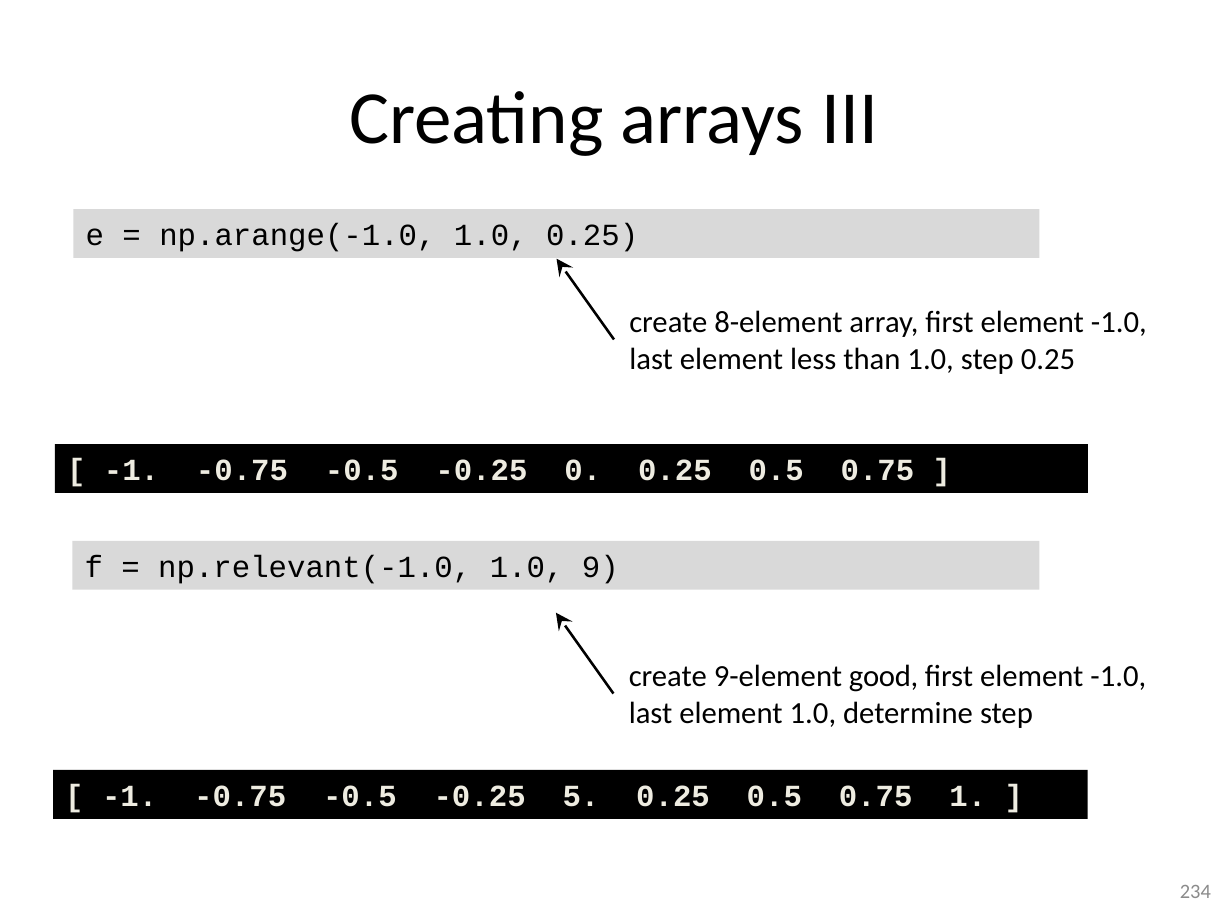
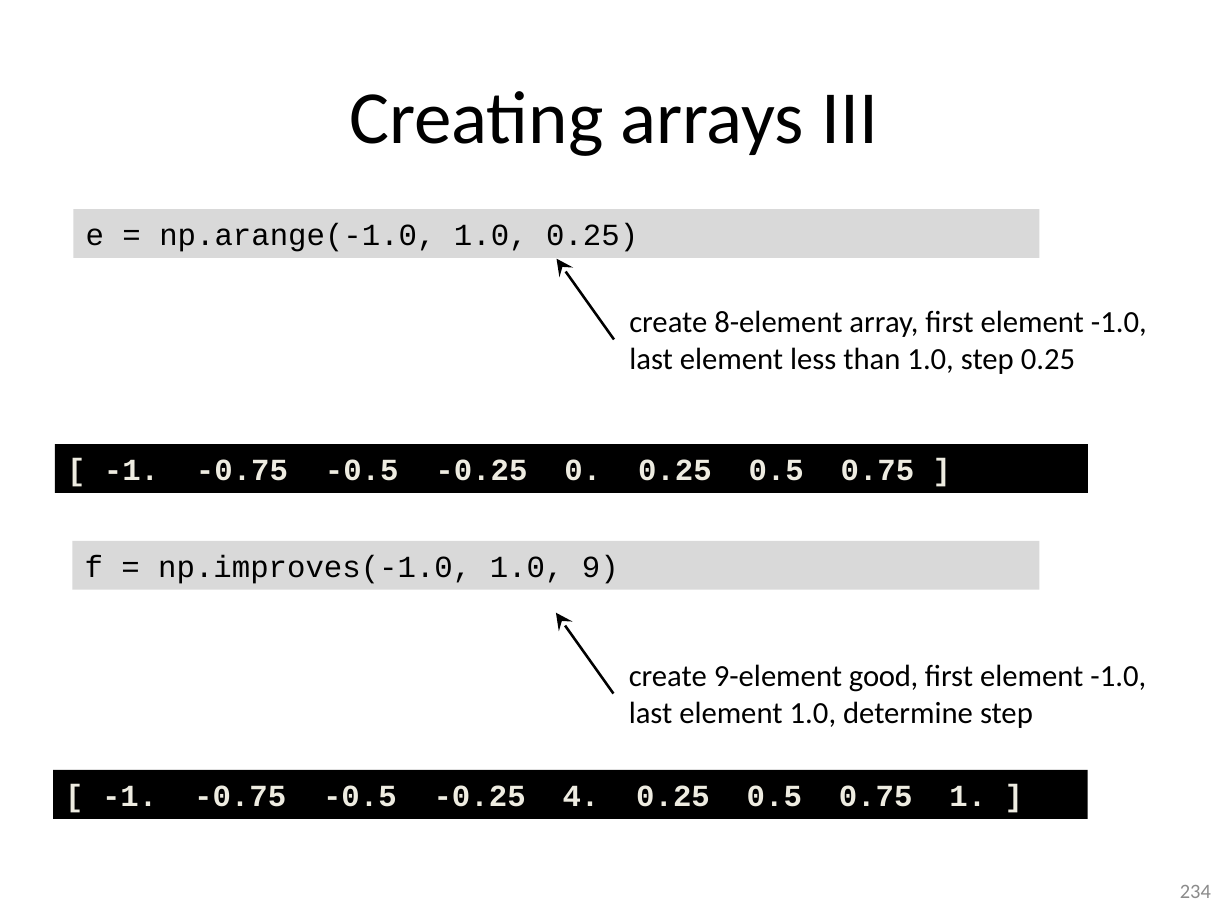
np.relevant(-1.0: np.relevant(-1.0 -> np.improves(-1.0
5: 5 -> 4
